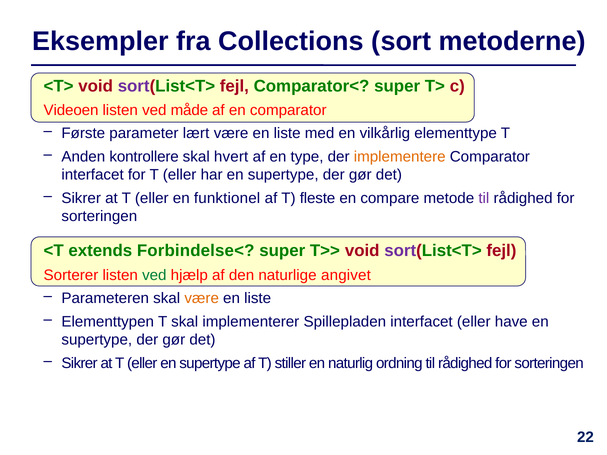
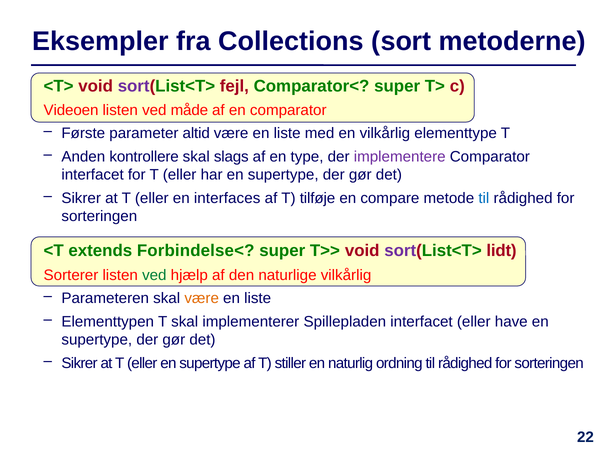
lært: lært -> altid
hvert: hvert -> slags
implementere colour: orange -> purple
funktionel: funktionel -> interfaces
fleste: fleste -> tilføje
til at (484, 198) colour: purple -> blue
T>> void sort(List<T> fejl: fejl -> lidt
naturlige angivet: angivet -> vilkårlig
